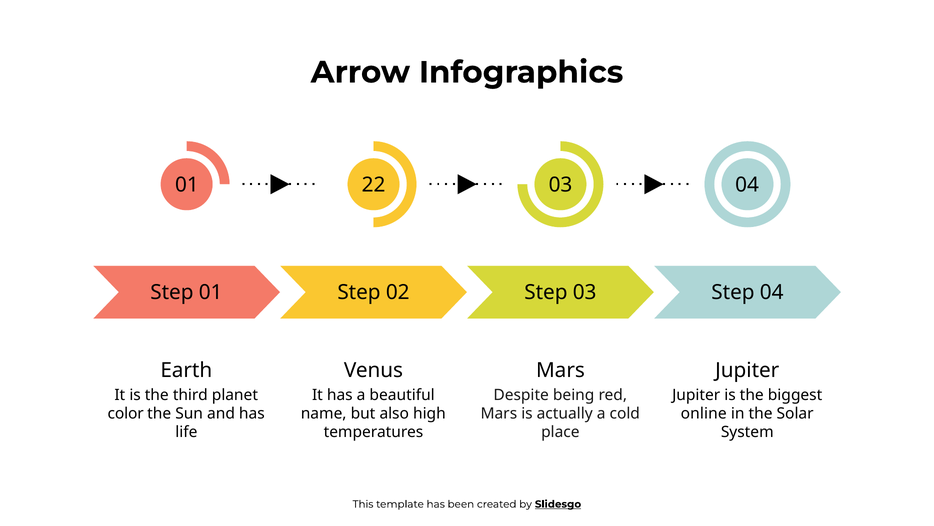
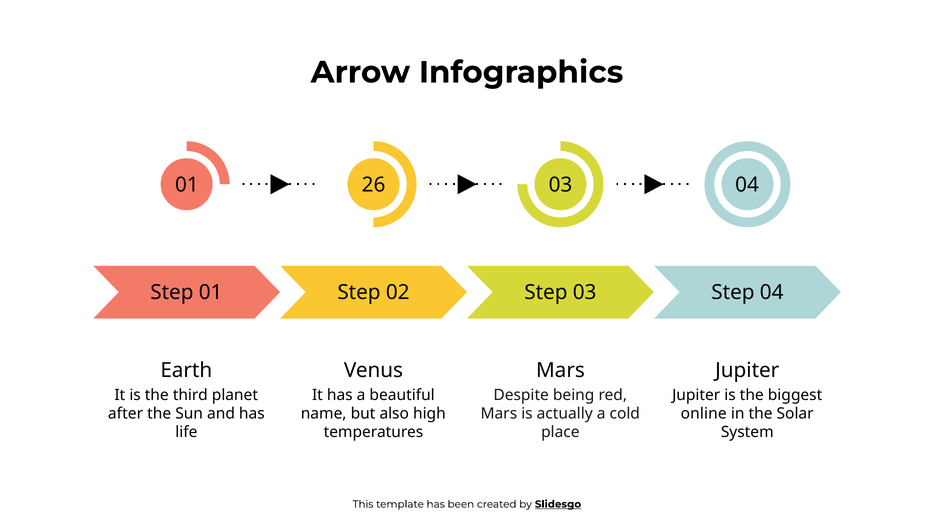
22: 22 -> 26
color: color -> after
